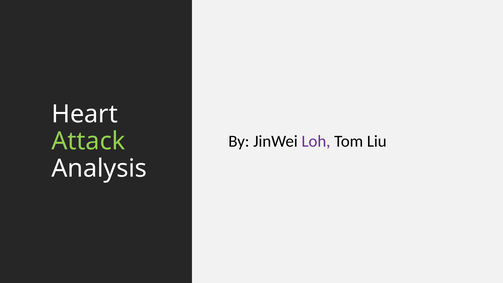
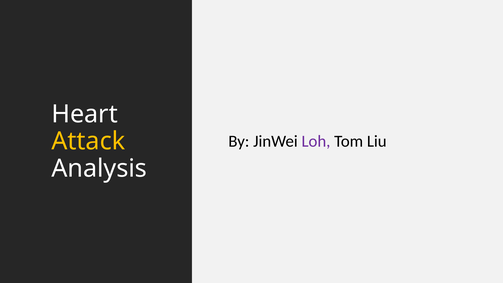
Attack colour: light green -> yellow
